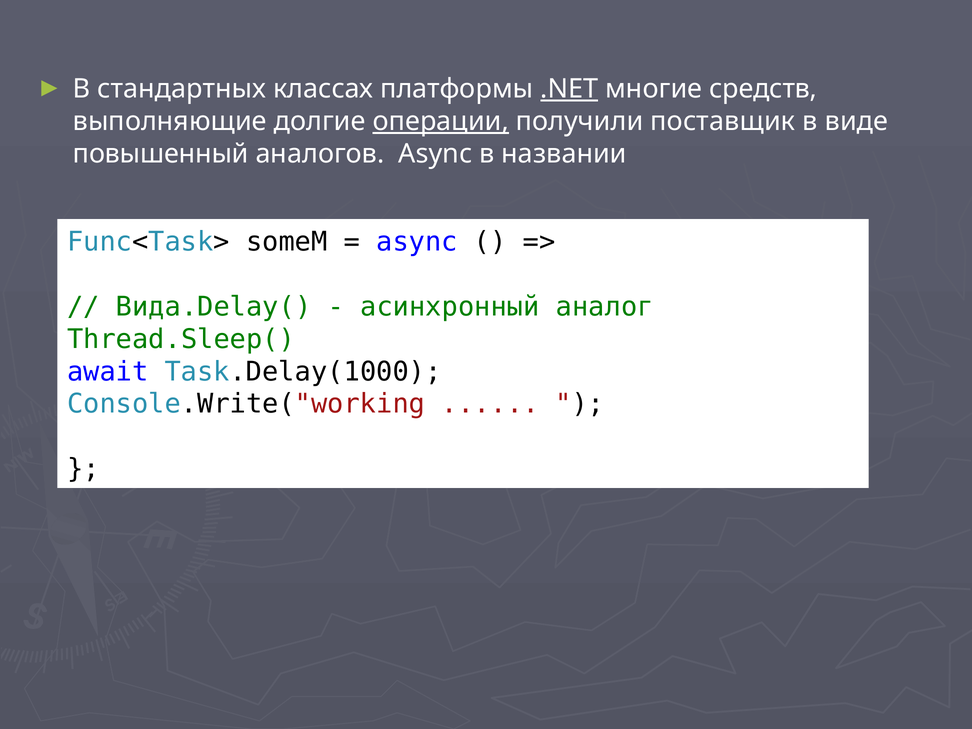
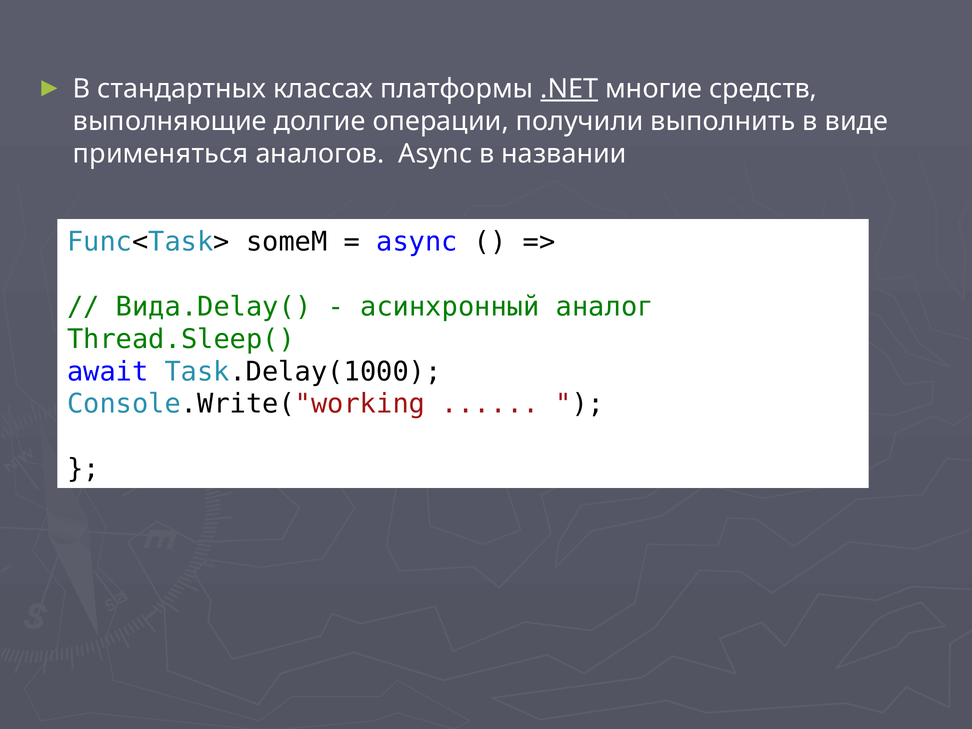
операции underline: present -> none
поставщик: поставщик -> выполнить
повышенный: повышенный -> применяться
